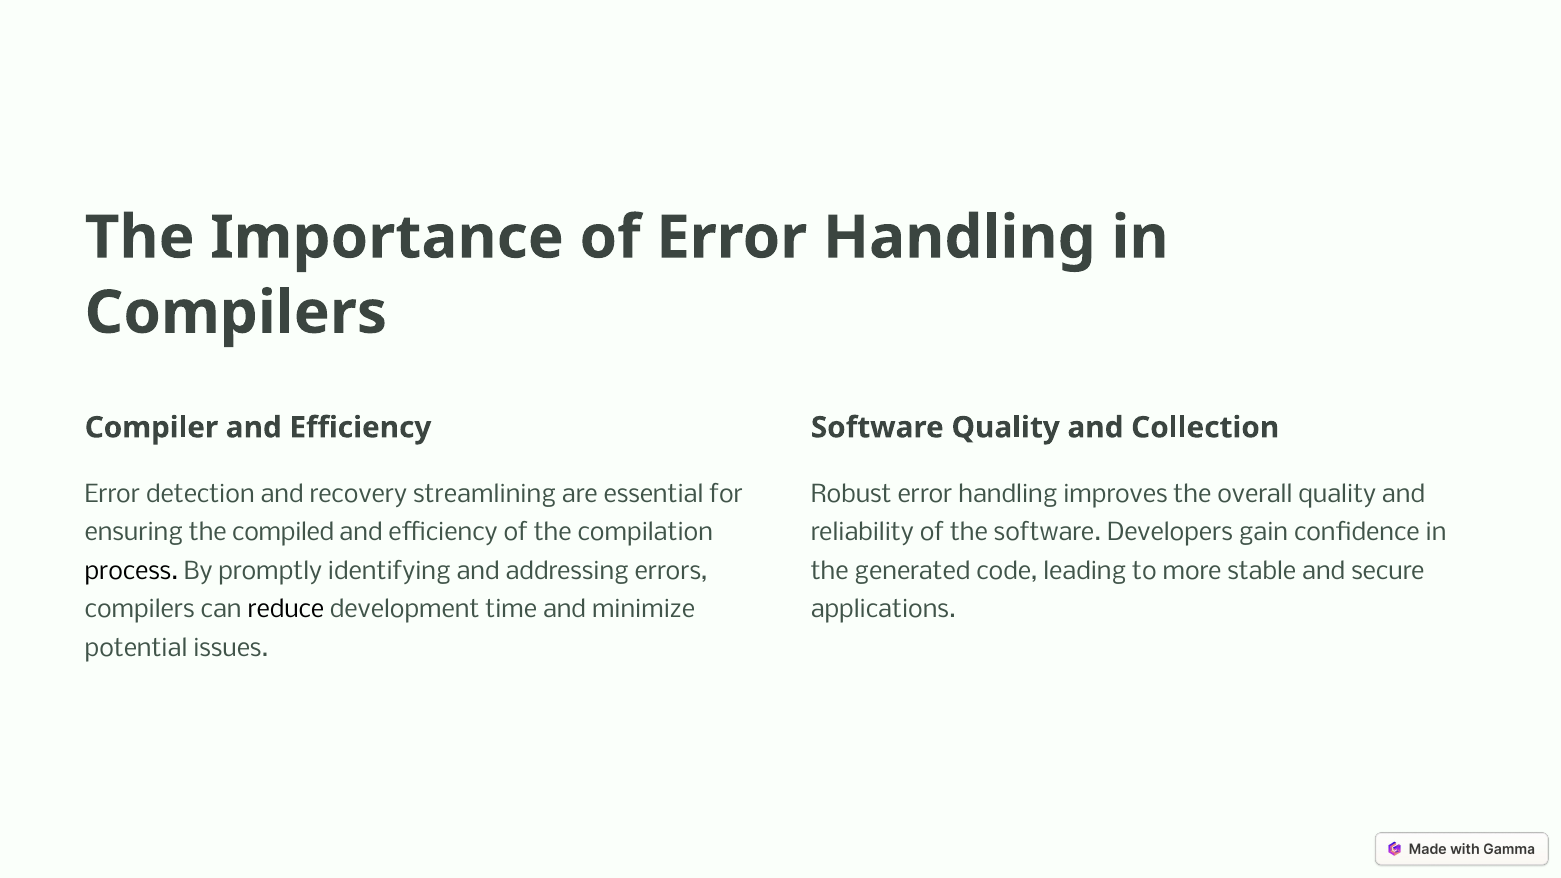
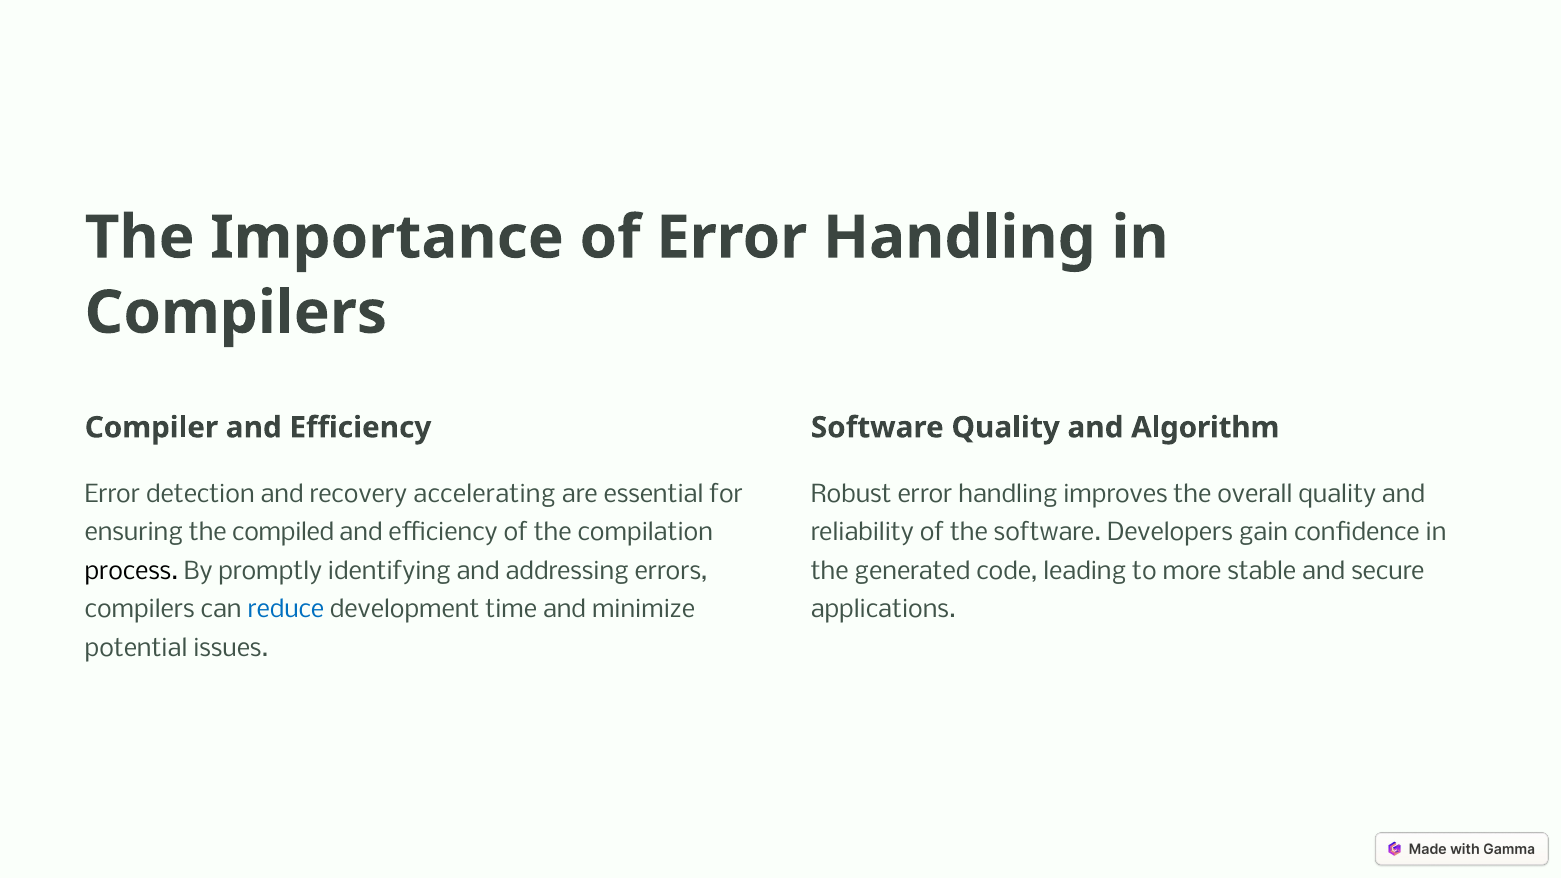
Collection: Collection -> Algorithm
streamlining: streamlining -> accelerating
reduce colour: black -> blue
